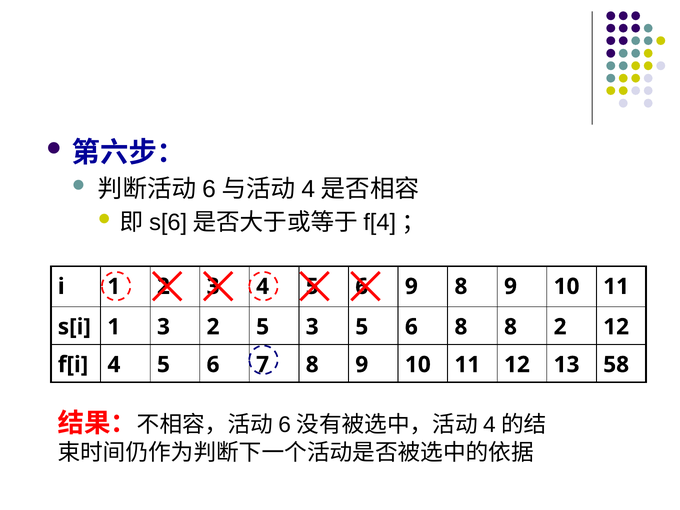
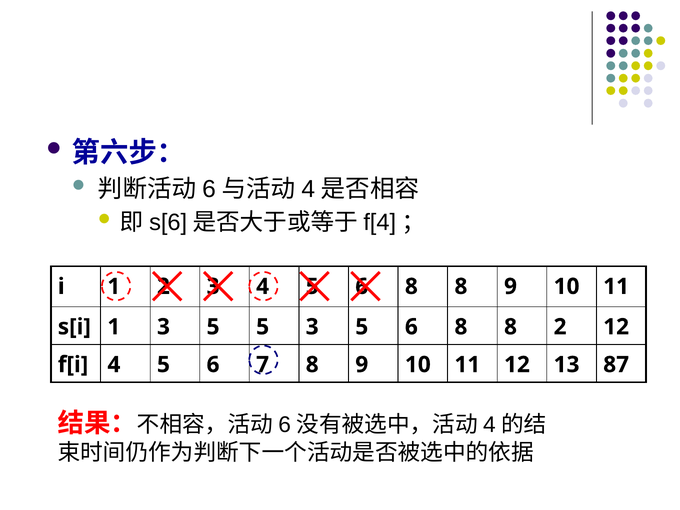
9 at (411, 286): 9 -> 8
1 3 2: 2 -> 5
58: 58 -> 87
